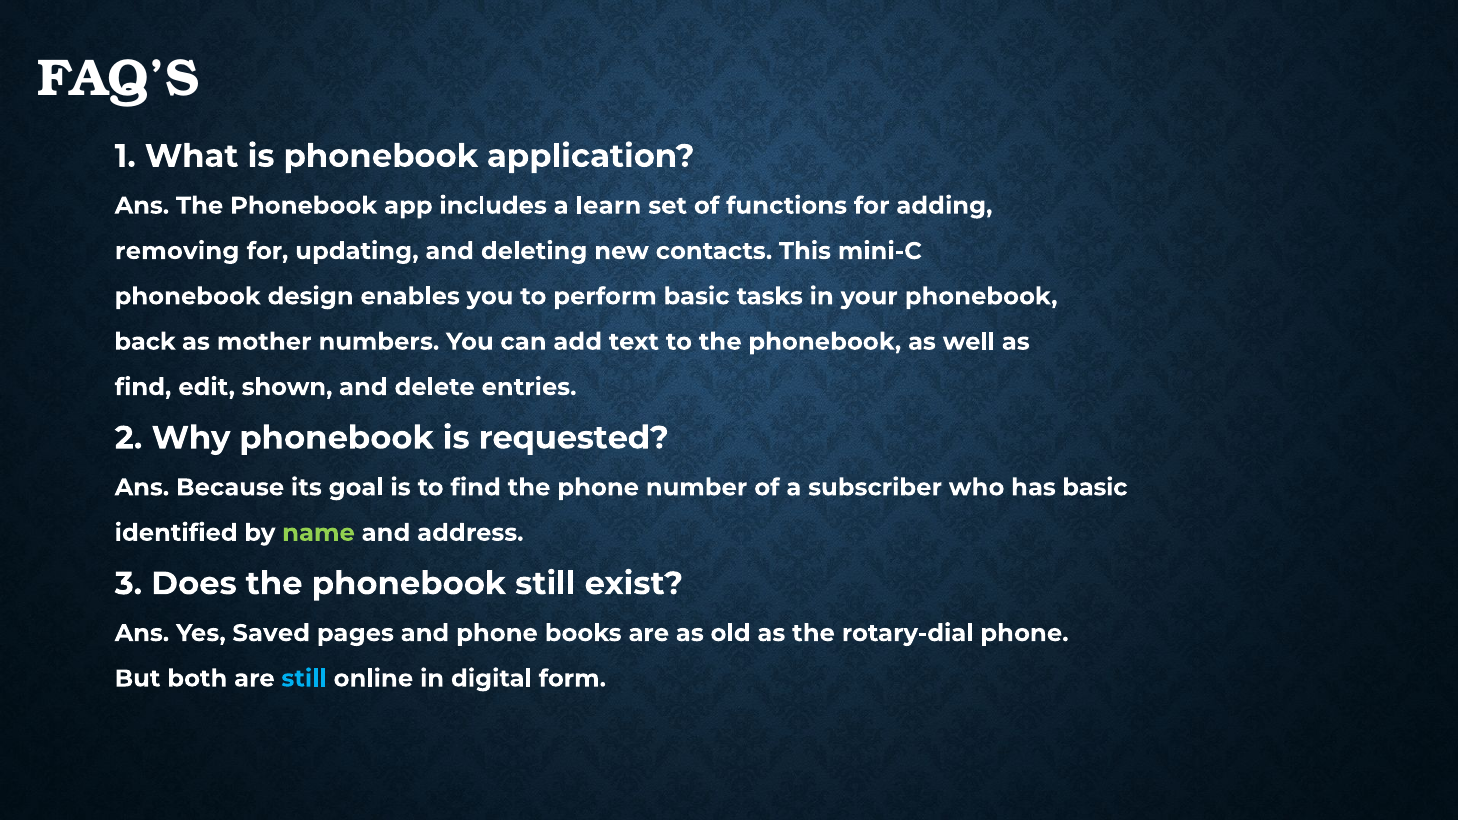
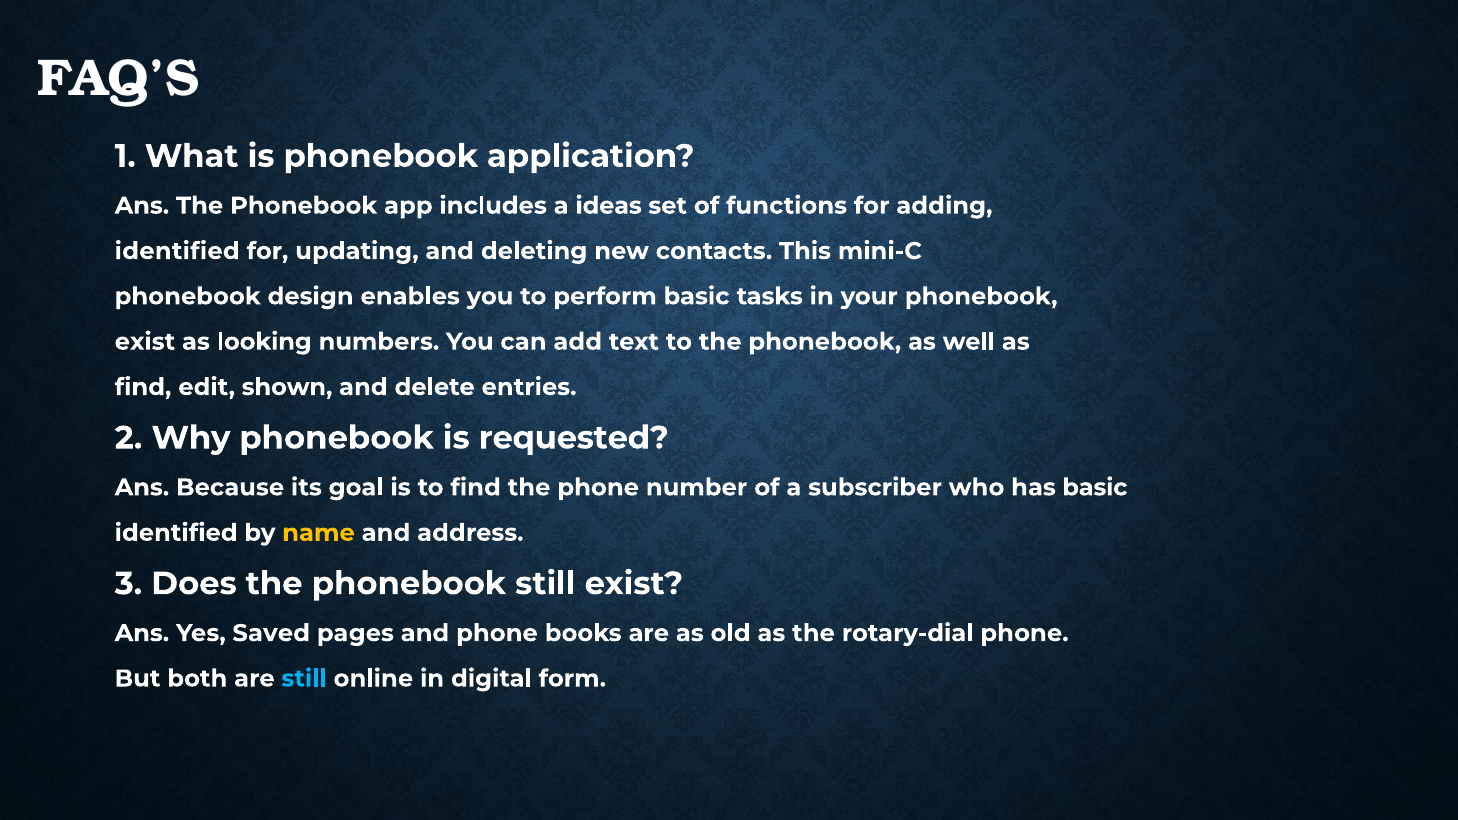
learn: learn -> ideas
removing at (177, 251): removing -> identified
back at (145, 342): back -> exist
mother: mother -> looking
name colour: light green -> yellow
